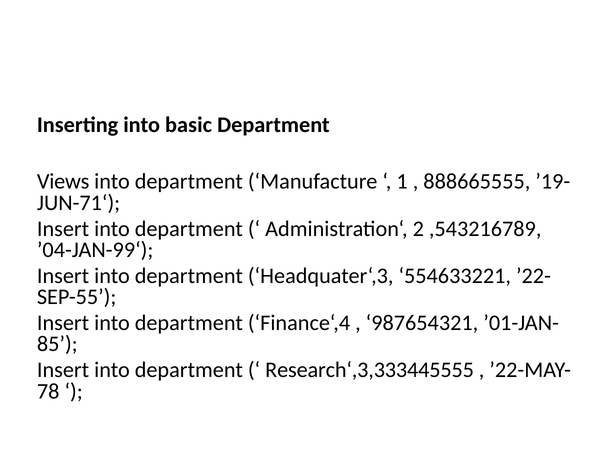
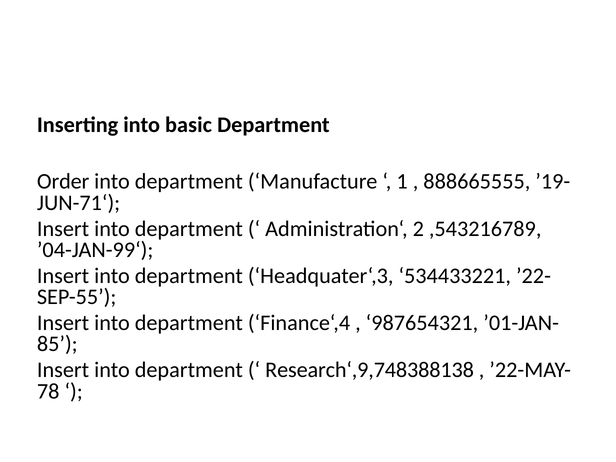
Views: Views -> Order
554633221: 554633221 -> 534433221
Research‘,3,333445555: Research‘,3,333445555 -> Research‘,9,748388138
